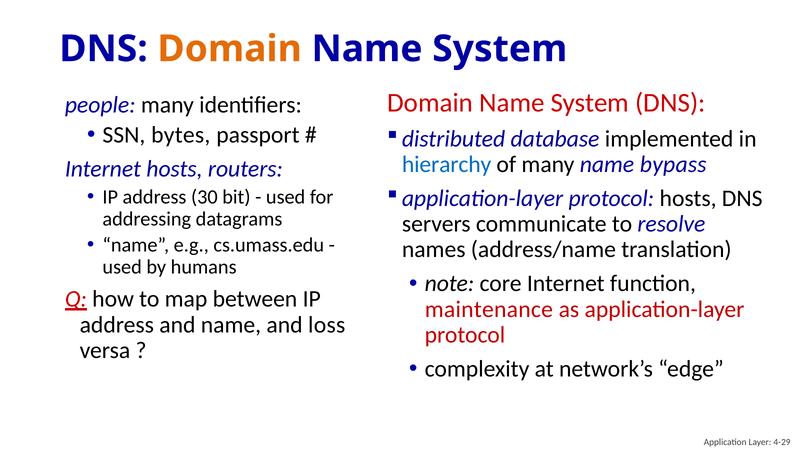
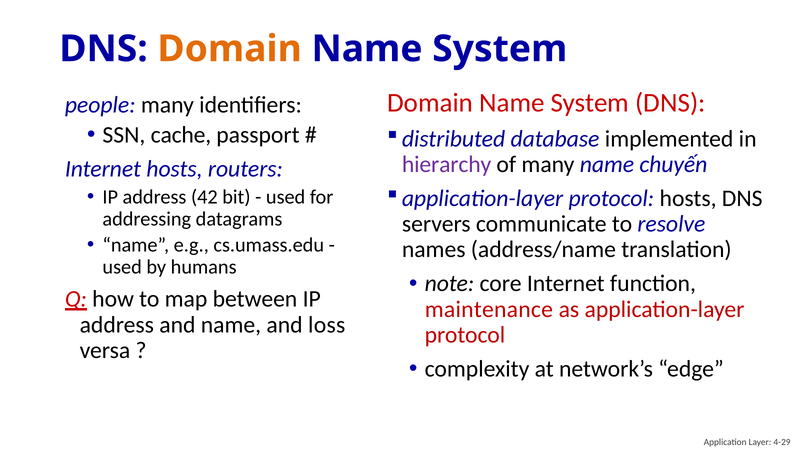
bytes: bytes -> cache
hierarchy colour: blue -> purple
bypass: bypass -> chuyến
30: 30 -> 42
